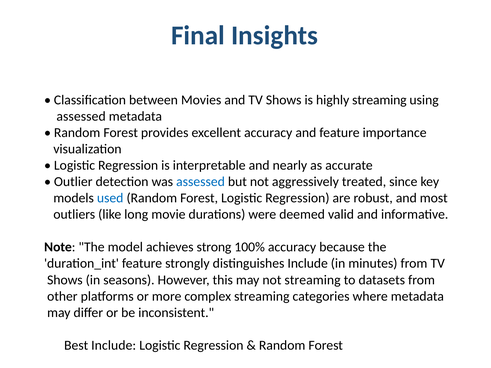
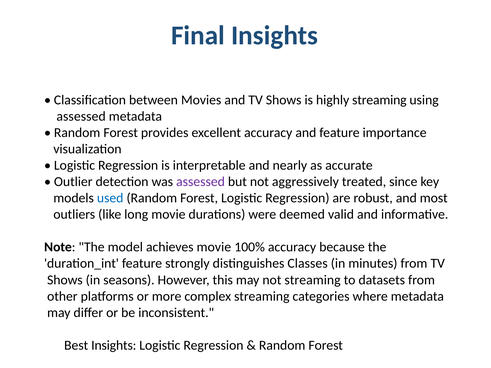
assessed at (201, 182) colour: blue -> purple
achieves strong: strong -> movie
distinguishes Include: Include -> Classes
Best Include: Include -> Insights
